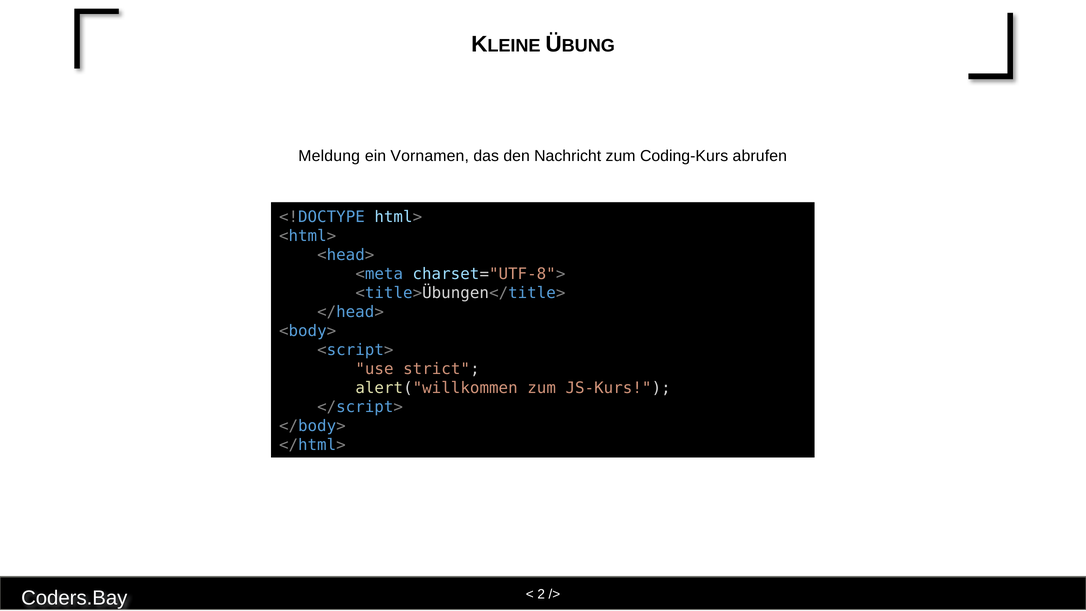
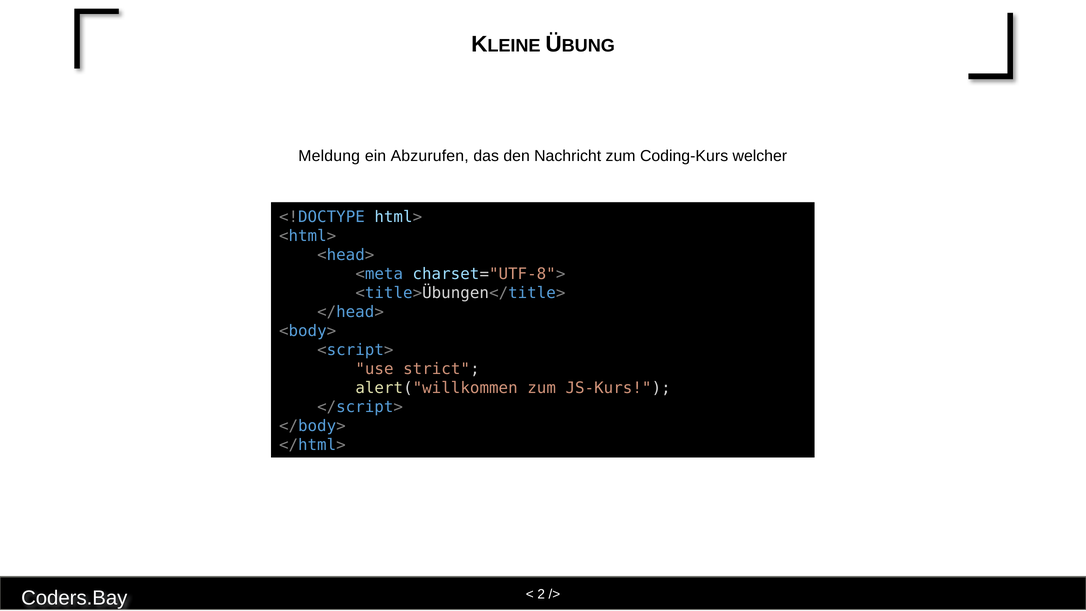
Vornamen: Vornamen -> Abzurufen
abrufen: abrufen -> welcher
